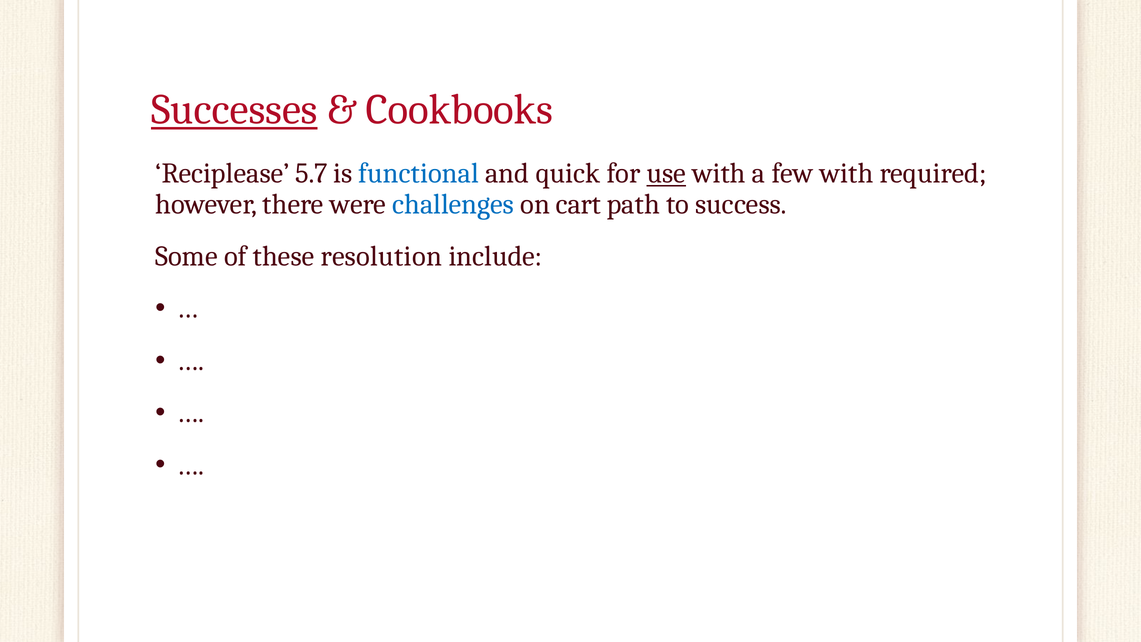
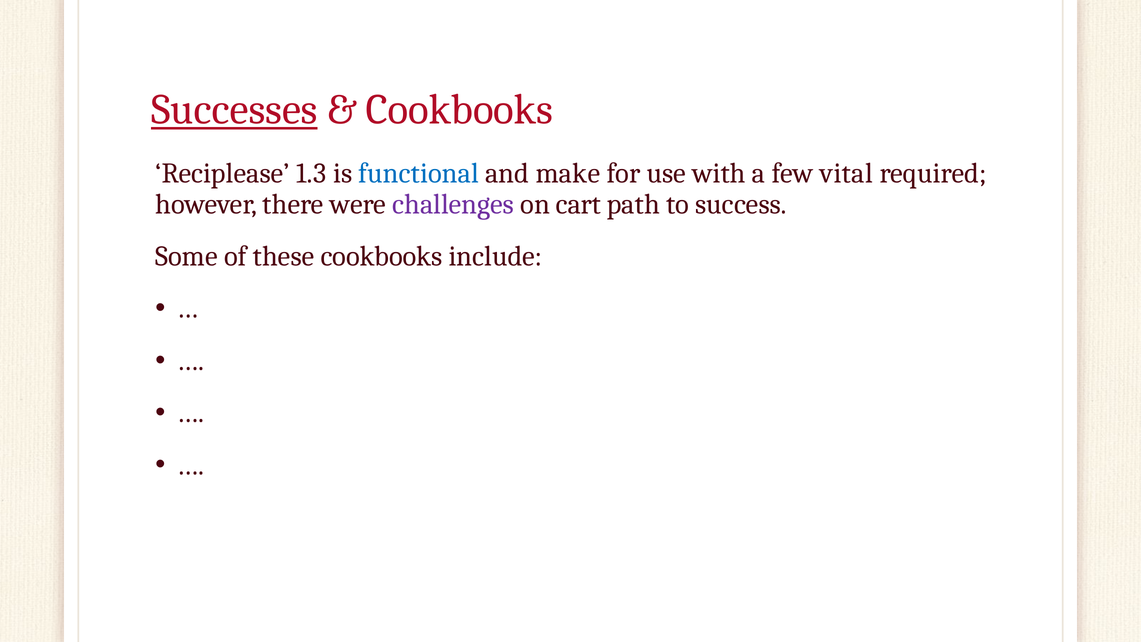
5.7: 5.7 -> 1.3
quick: quick -> make
use underline: present -> none
few with: with -> vital
challenges colour: blue -> purple
these resolution: resolution -> cookbooks
